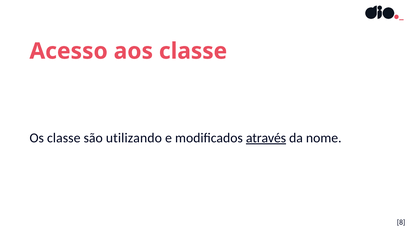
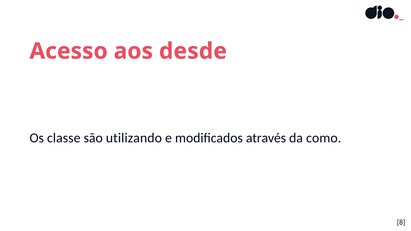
aos classe: classe -> desde
através underline: present -> none
nome: nome -> como
